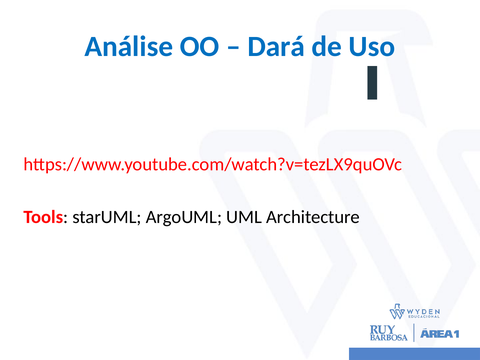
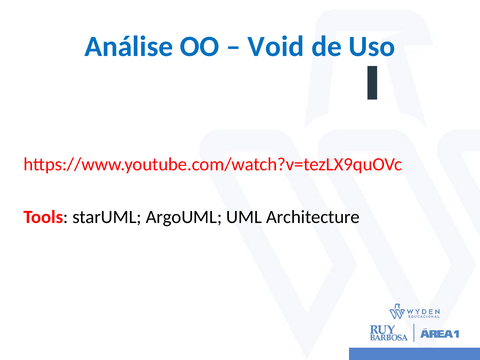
Dará: Dará -> Void
